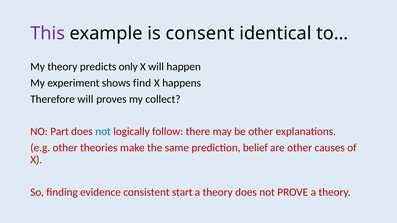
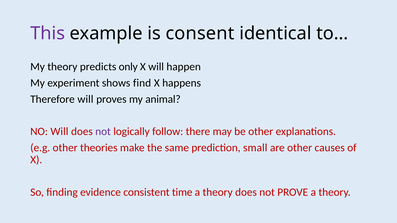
collect: collect -> animal
NO Part: Part -> Will
not at (103, 132) colour: blue -> purple
belief: belief -> small
start: start -> time
